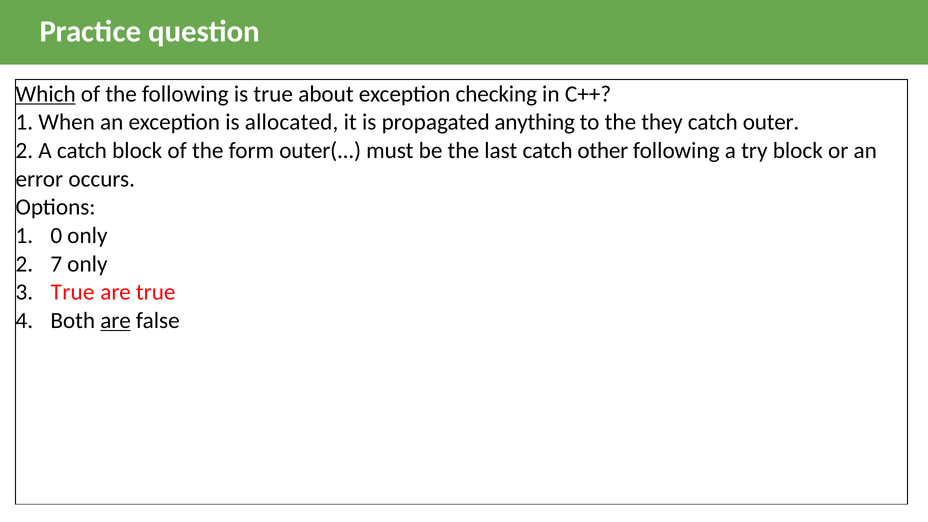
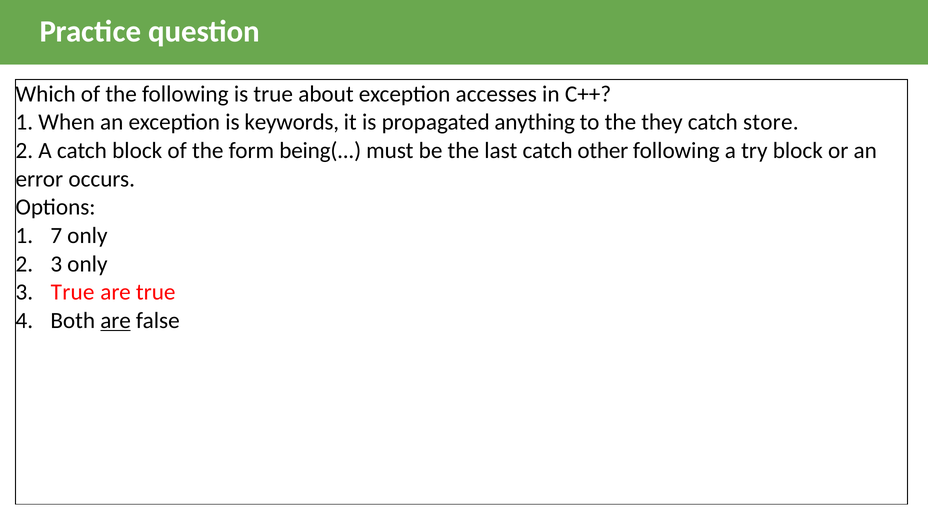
Which underline: present -> none
checking: checking -> accesses
allocated: allocated -> keywords
outer: outer -> store
outer(: outer( -> being(
0: 0 -> 7
2 7: 7 -> 3
